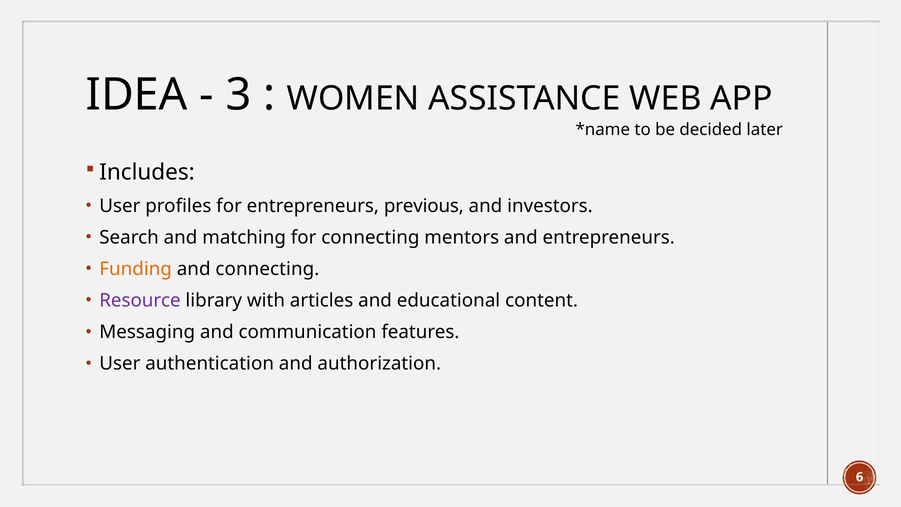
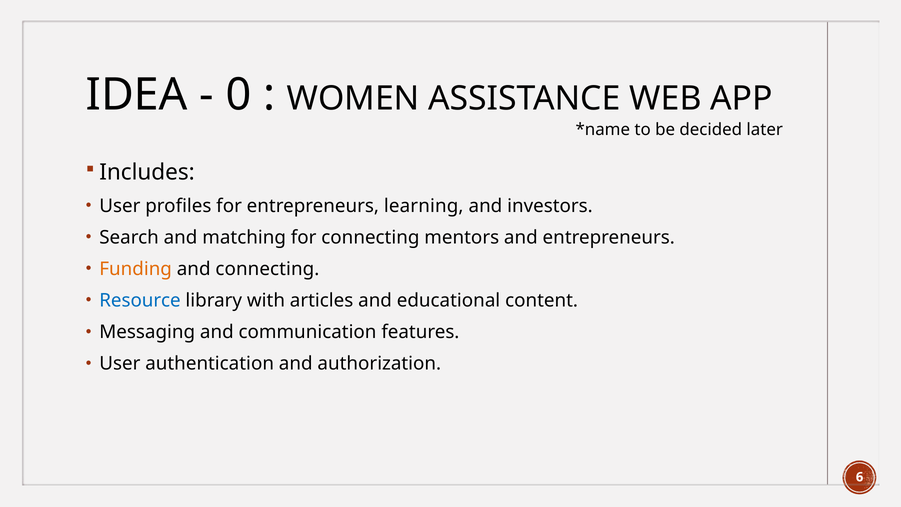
3: 3 -> 0
previous: previous -> learning
Resource colour: purple -> blue
